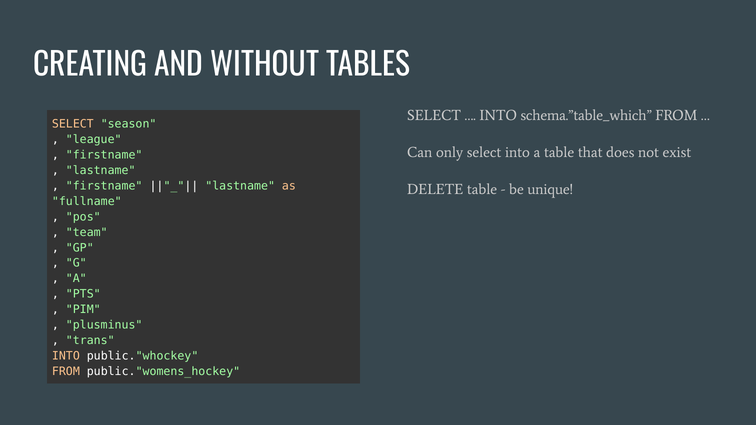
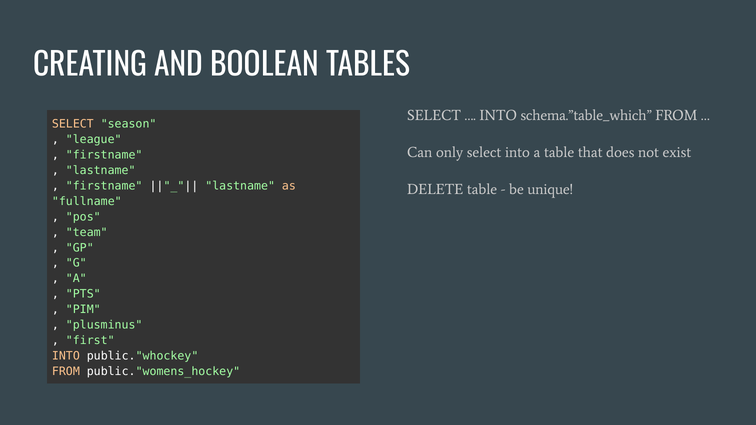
WITHOUT: WITHOUT -> BOOLEAN
trans: trans -> first
